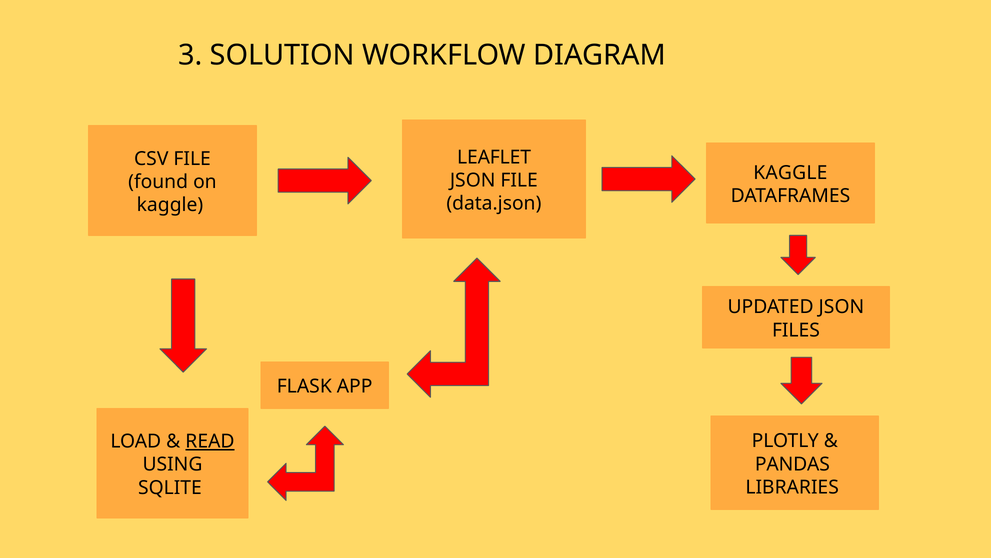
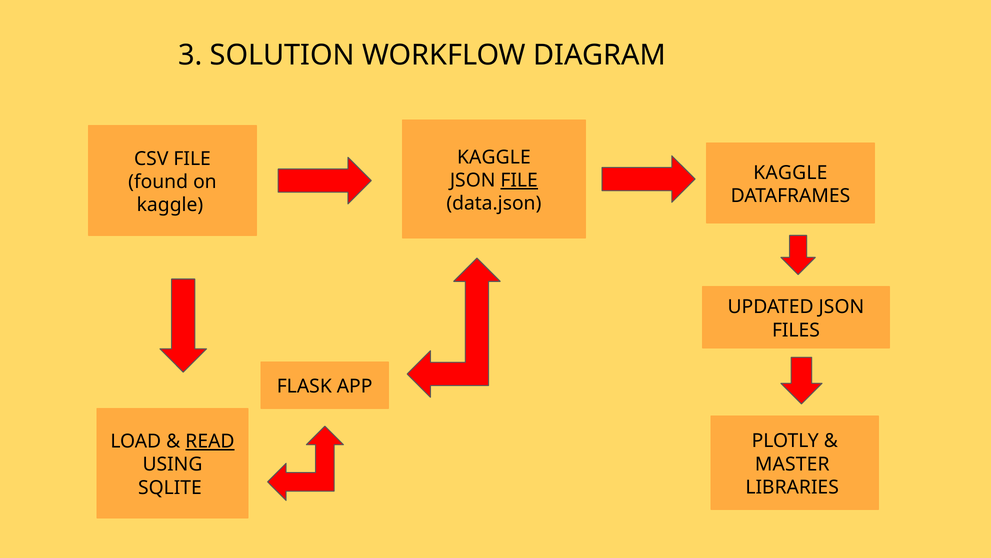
LEAFLET at (494, 157): LEAFLET -> KAGGLE
FILE at (519, 180) underline: none -> present
PANDAS: PANDAS -> MASTER
